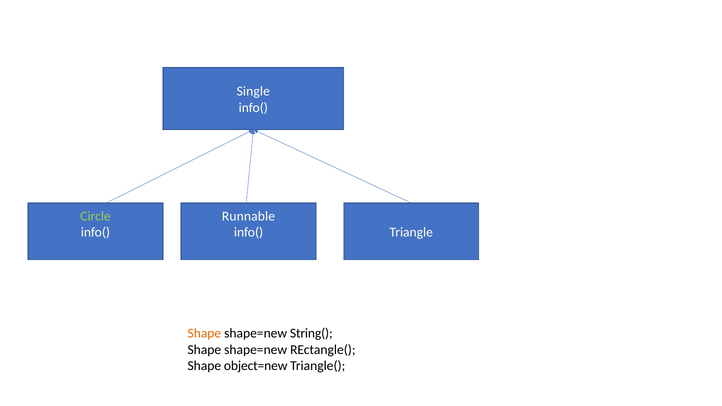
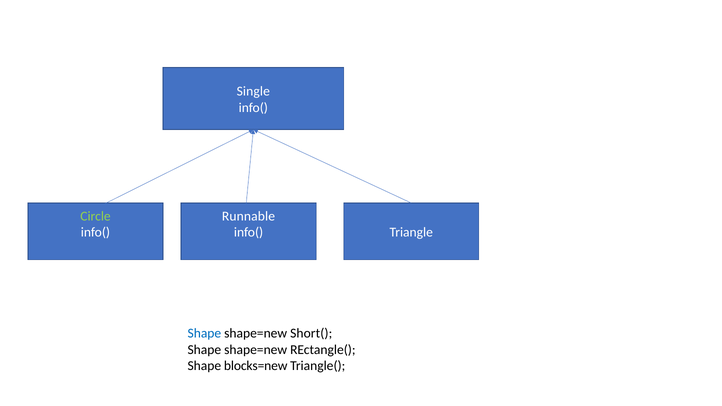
Shape at (204, 334) colour: orange -> blue
String(: String( -> Short(
object=new: object=new -> blocks=new
